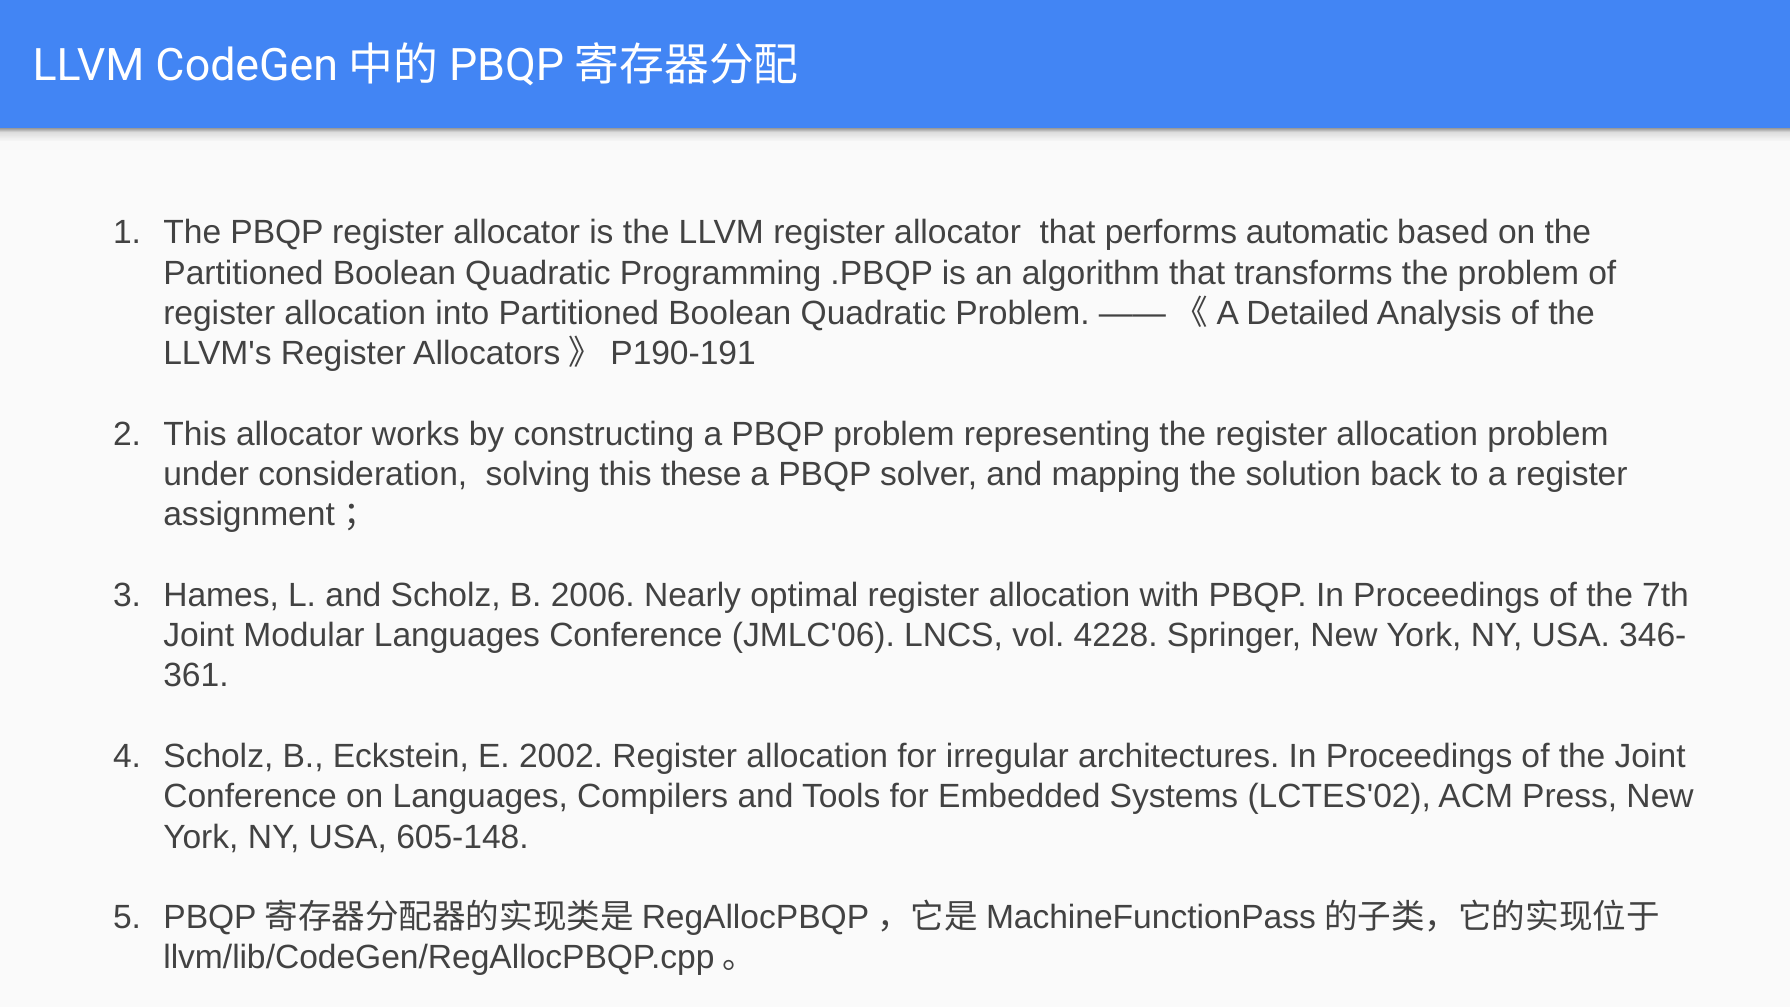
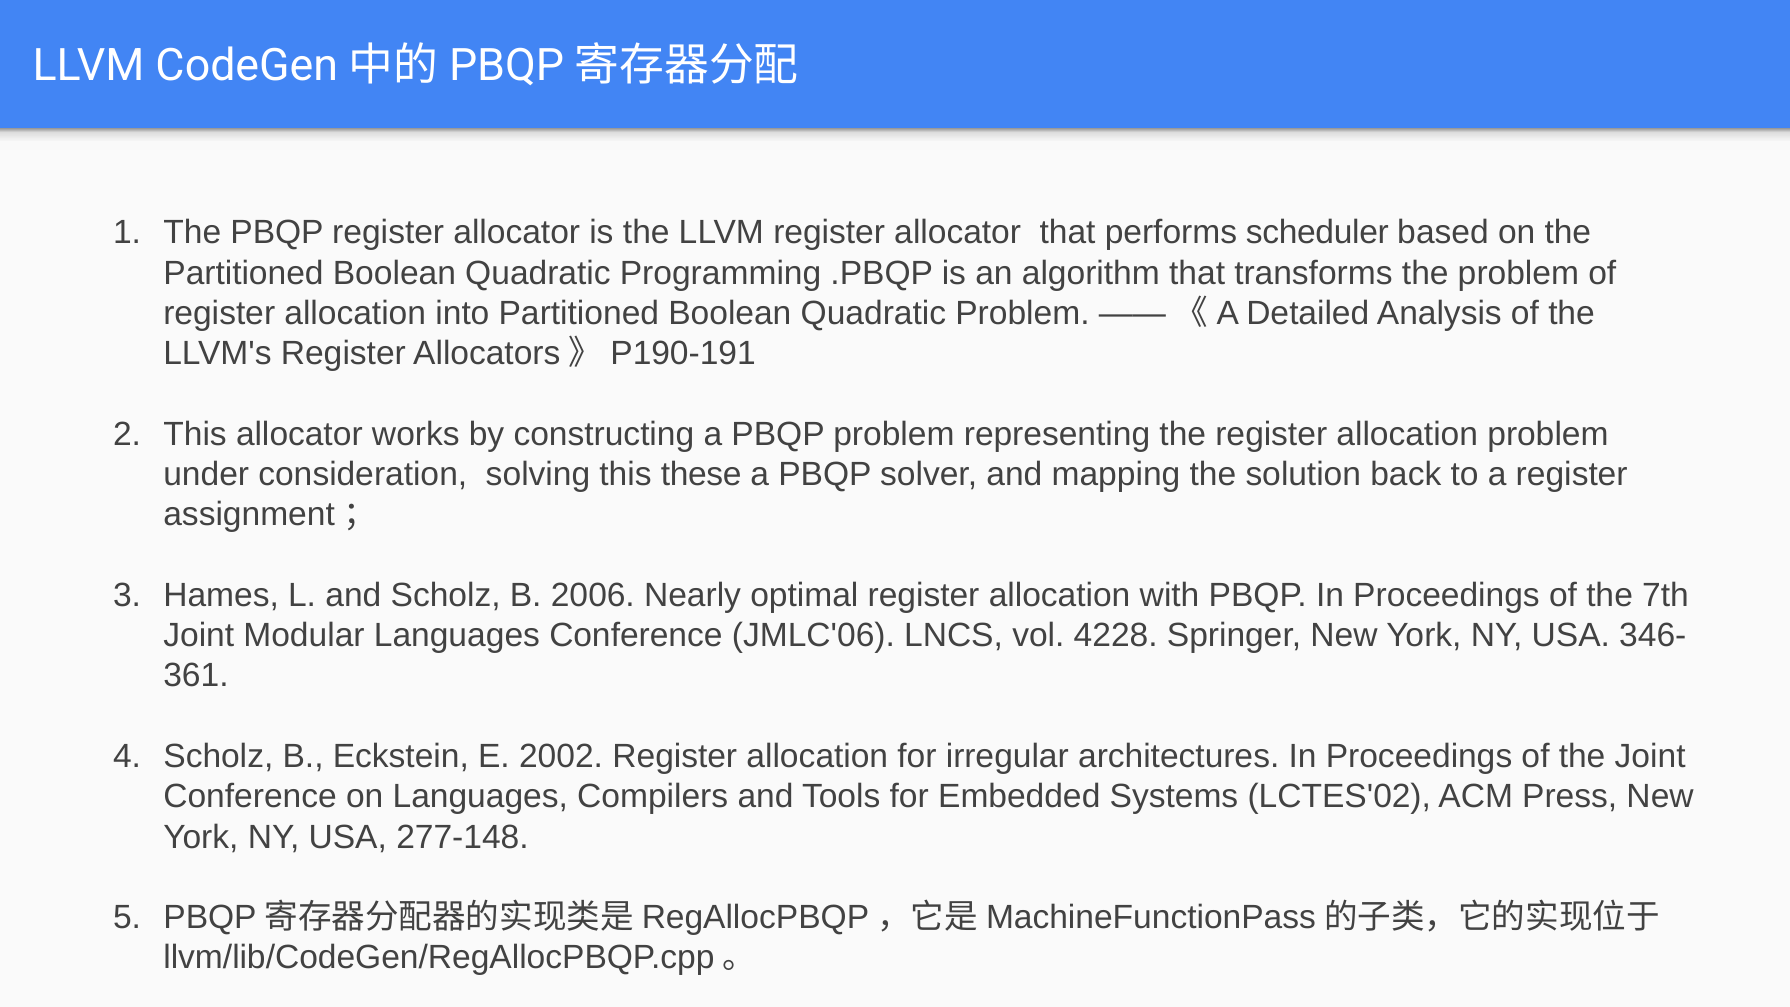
automatic: automatic -> scheduler
605-148: 605-148 -> 277-148
